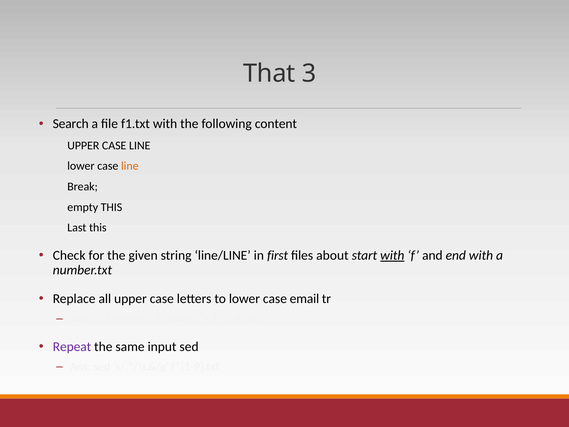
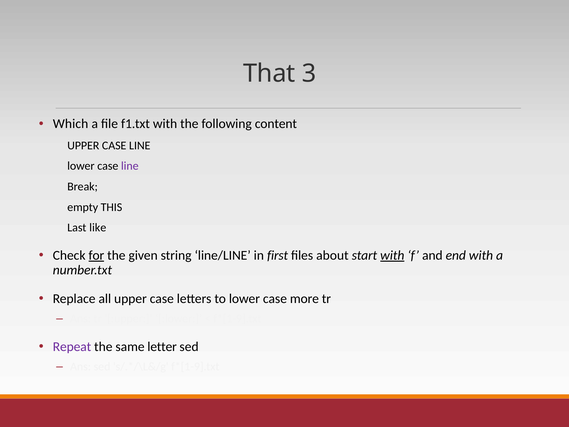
Search: Search -> Which
line at (130, 166) colour: orange -> purple
Last this: this -> like
for underline: none -> present
email: email -> more
input: input -> letter
